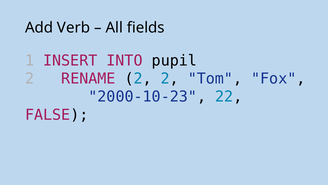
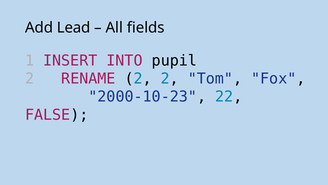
Verb: Verb -> Lead
